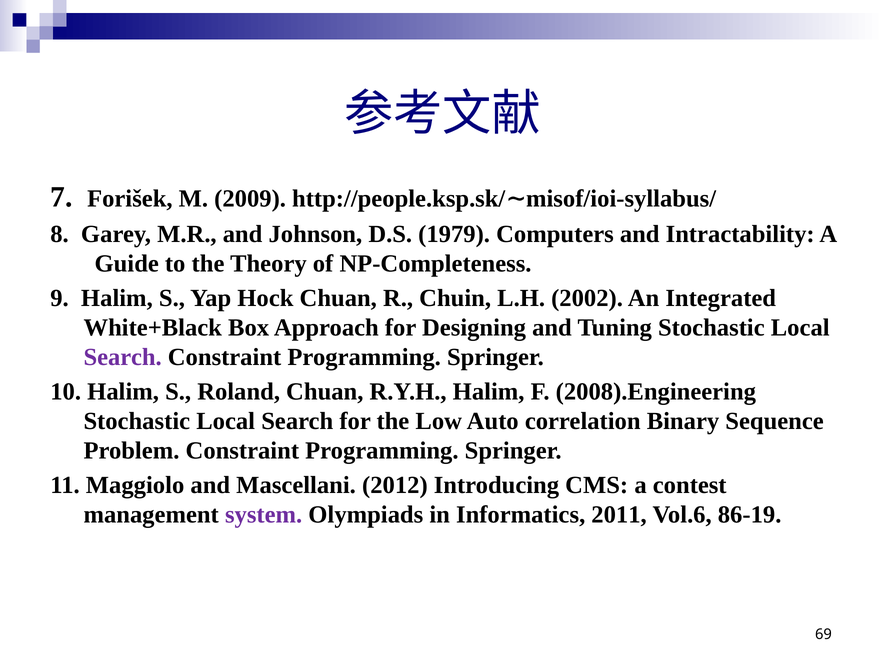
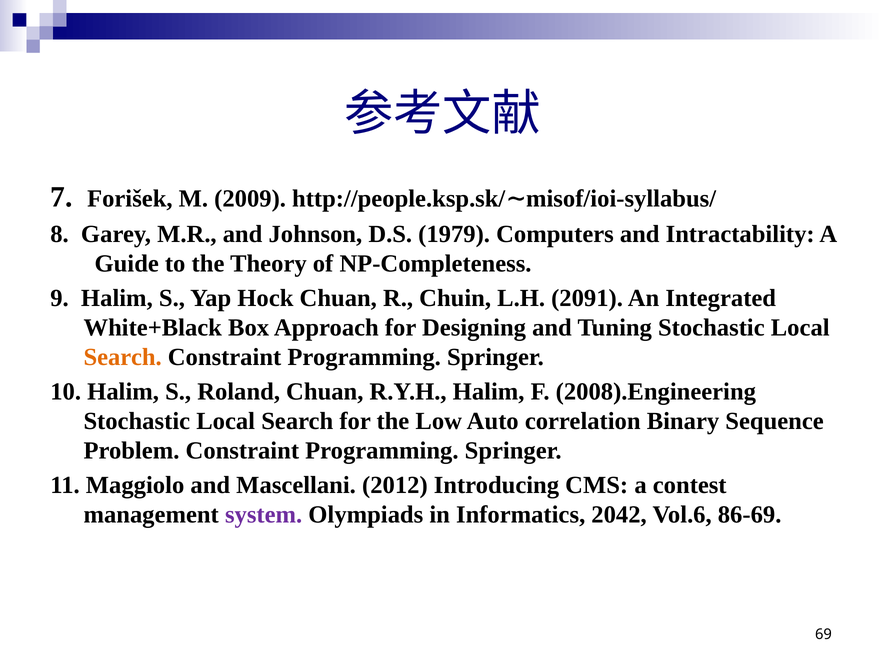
2002: 2002 -> 2091
Search at (123, 357) colour: purple -> orange
2011: 2011 -> 2042
86-19: 86-19 -> 86-69
